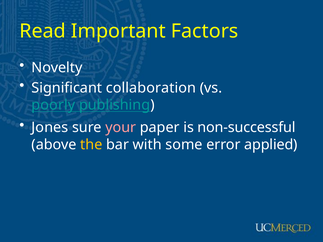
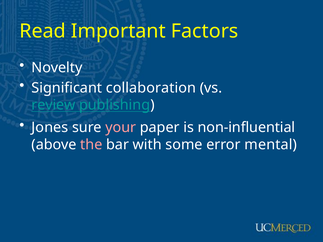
poorly: poorly -> review
non-successful: non-successful -> non-influential
the colour: yellow -> pink
applied: applied -> mental
